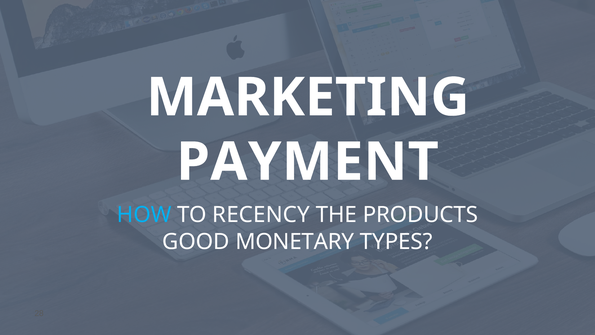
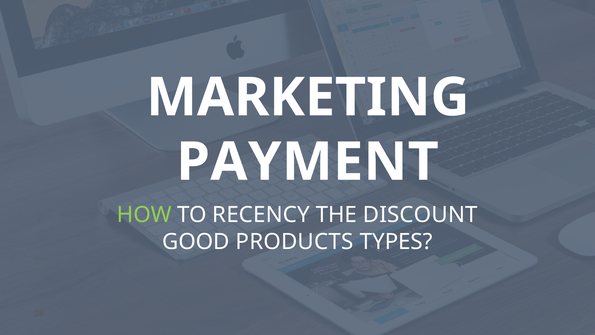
HOW colour: light blue -> light green
PRODUCTS: PRODUCTS -> DISCOUNT
MONETARY: MONETARY -> PRODUCTS
